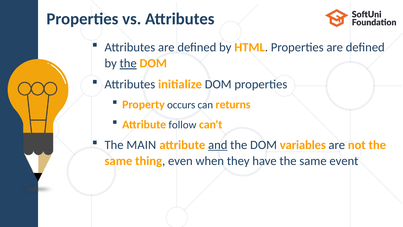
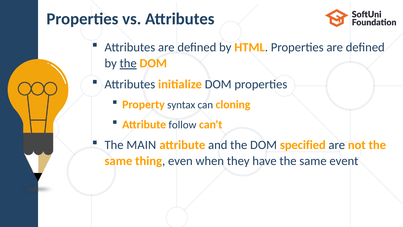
occurs: occurs -> syntax
returns: returns -> cloning
and underline: present -> none
variables: variables -> specified
